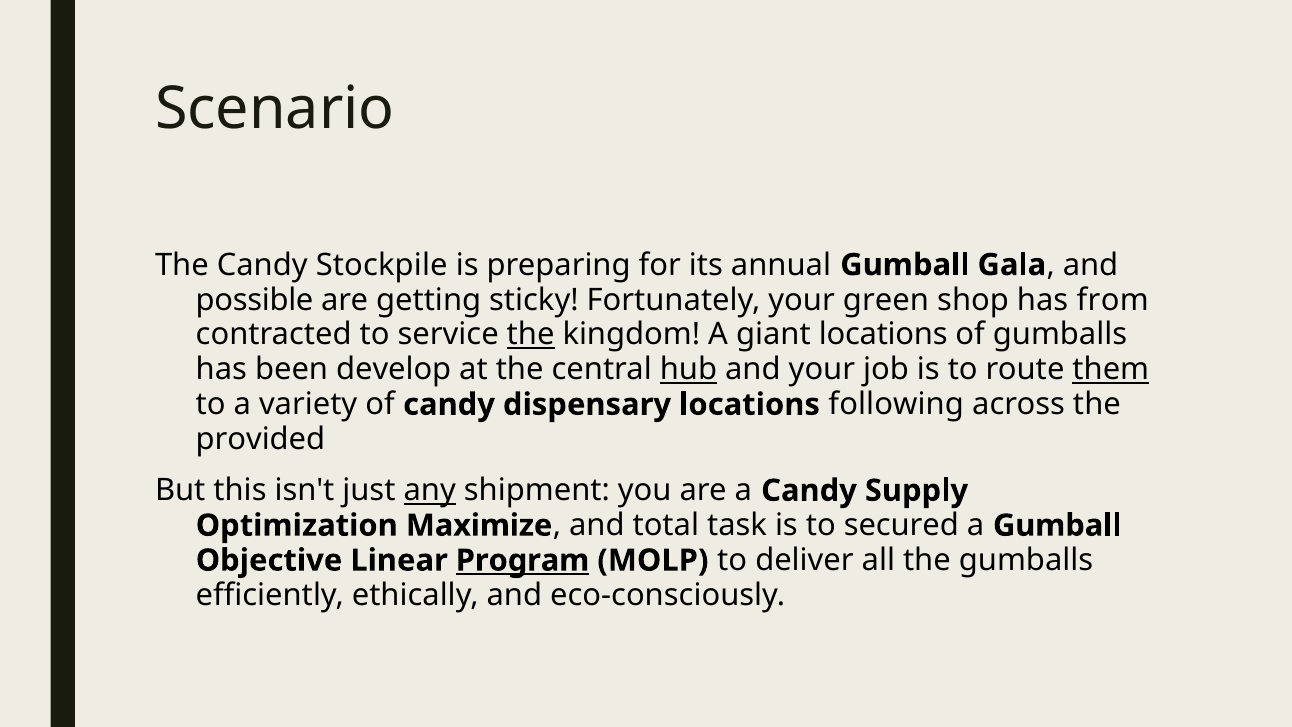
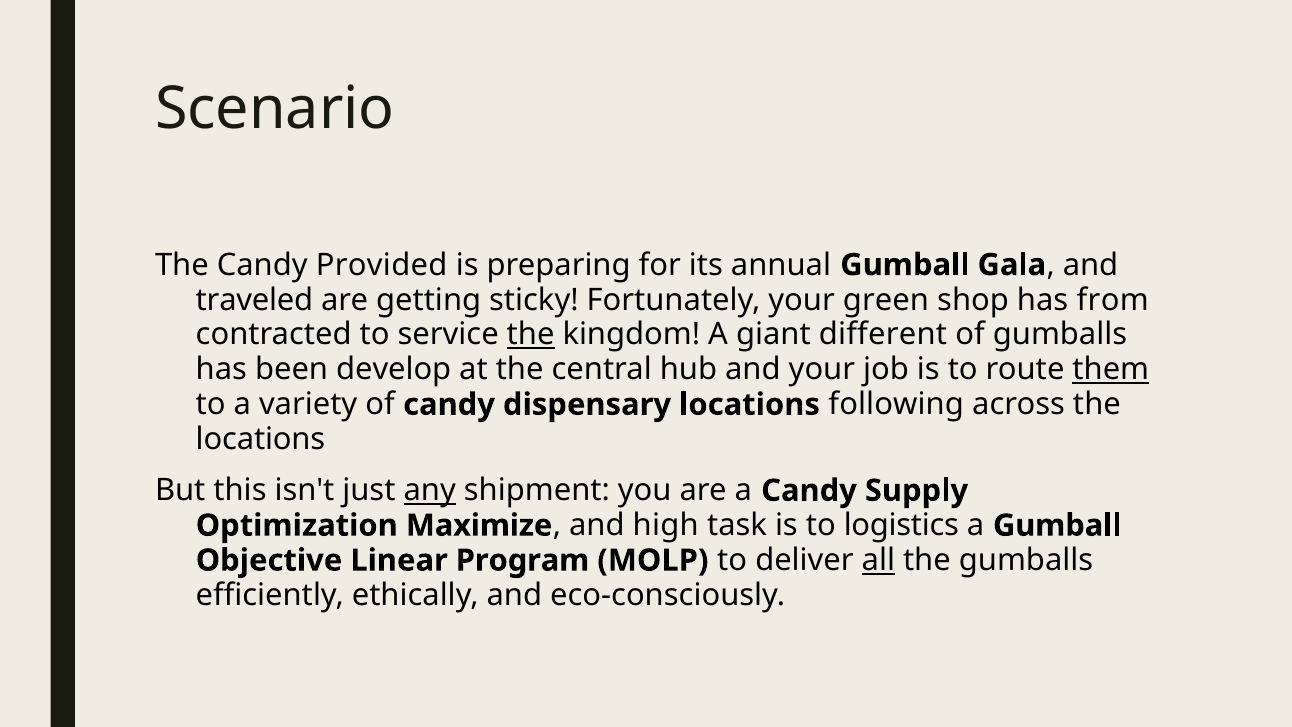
Stockpile: Stockpile -> Provided
possible: possible -> traveled
giant locations: locations -> different
hub underline: present -> none
provided at (260, 439): provided -> locations
total: total -> high
secured: secured -> logistics
Program underline: present -> none
all underline: none -> present
